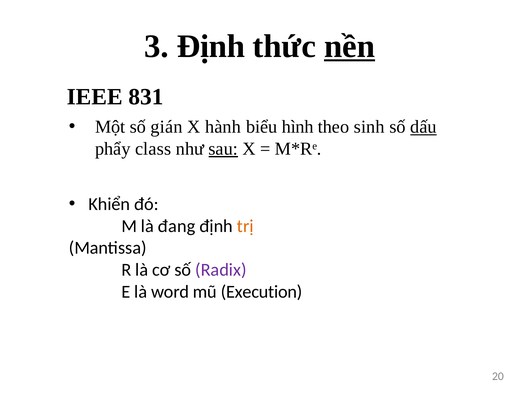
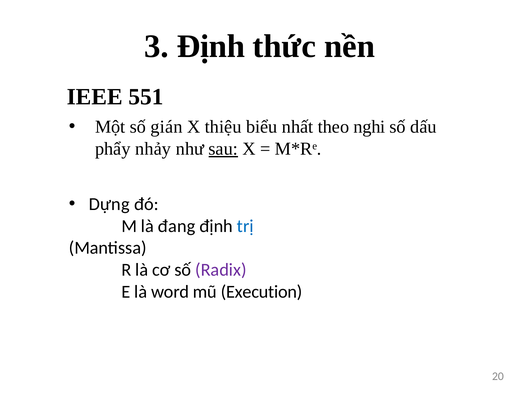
nền underline: present -> none
831: 831 -> 551
hành: hành -> thiệu
hình: hình -> nhất
sinh: sinh -> nghi
dấu underline: present -> none
class: class -> nhảy
Khiển: Khiển -> Dựng
trị colour: orange -> blue
